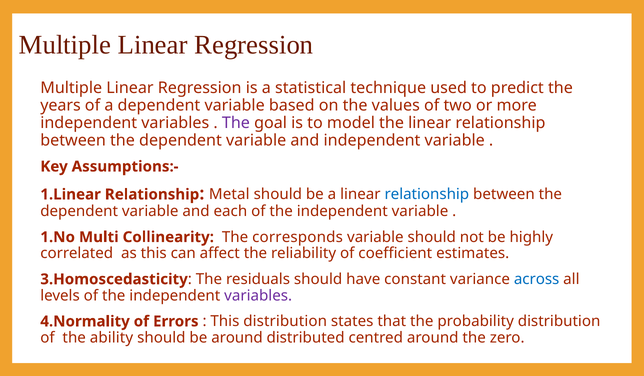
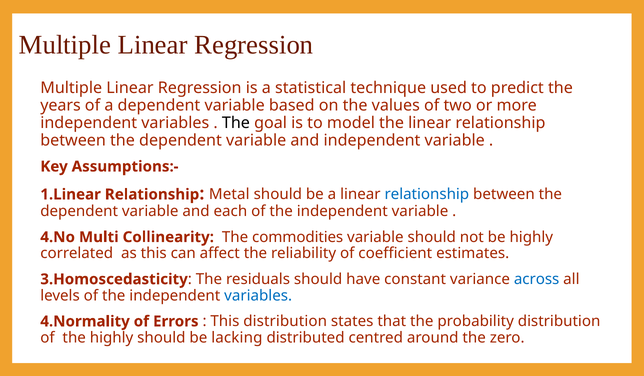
The at (236, 123) colour: purple -> black
1.No: 1.No -> 4.No
corresponds: corresponds -> commodities
variables at (258, 295) colour: purple -> blue
the ability: ability -> highly
be around: around -> lacking
